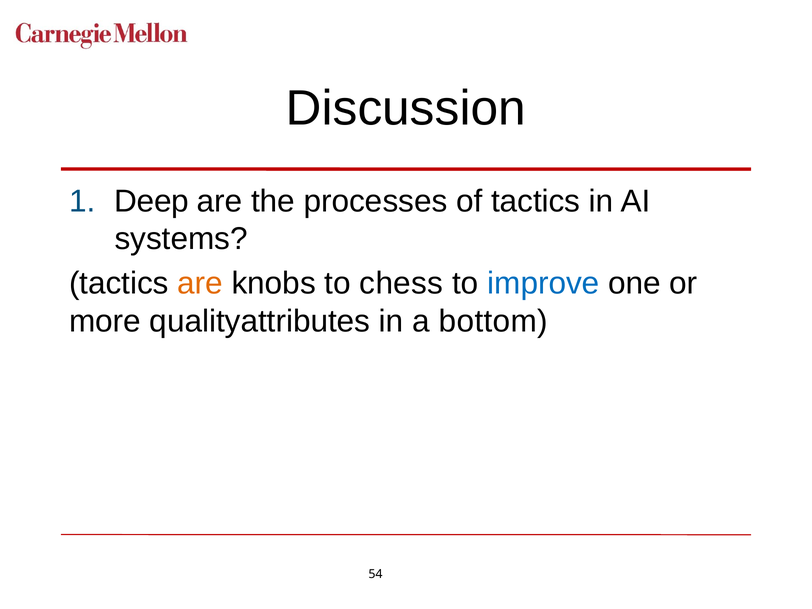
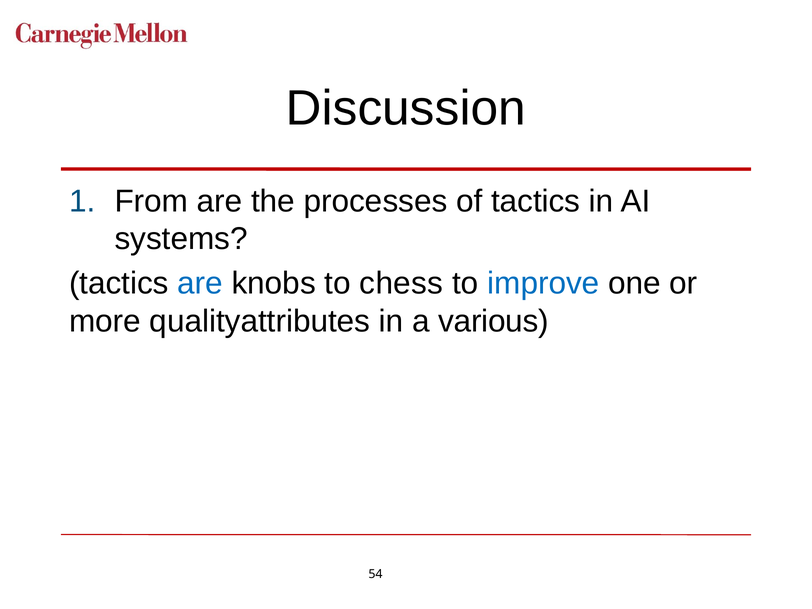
Deep: Deep -> From
are at (200, 283) colour: orange -> blue
bottom: bottom -> various
